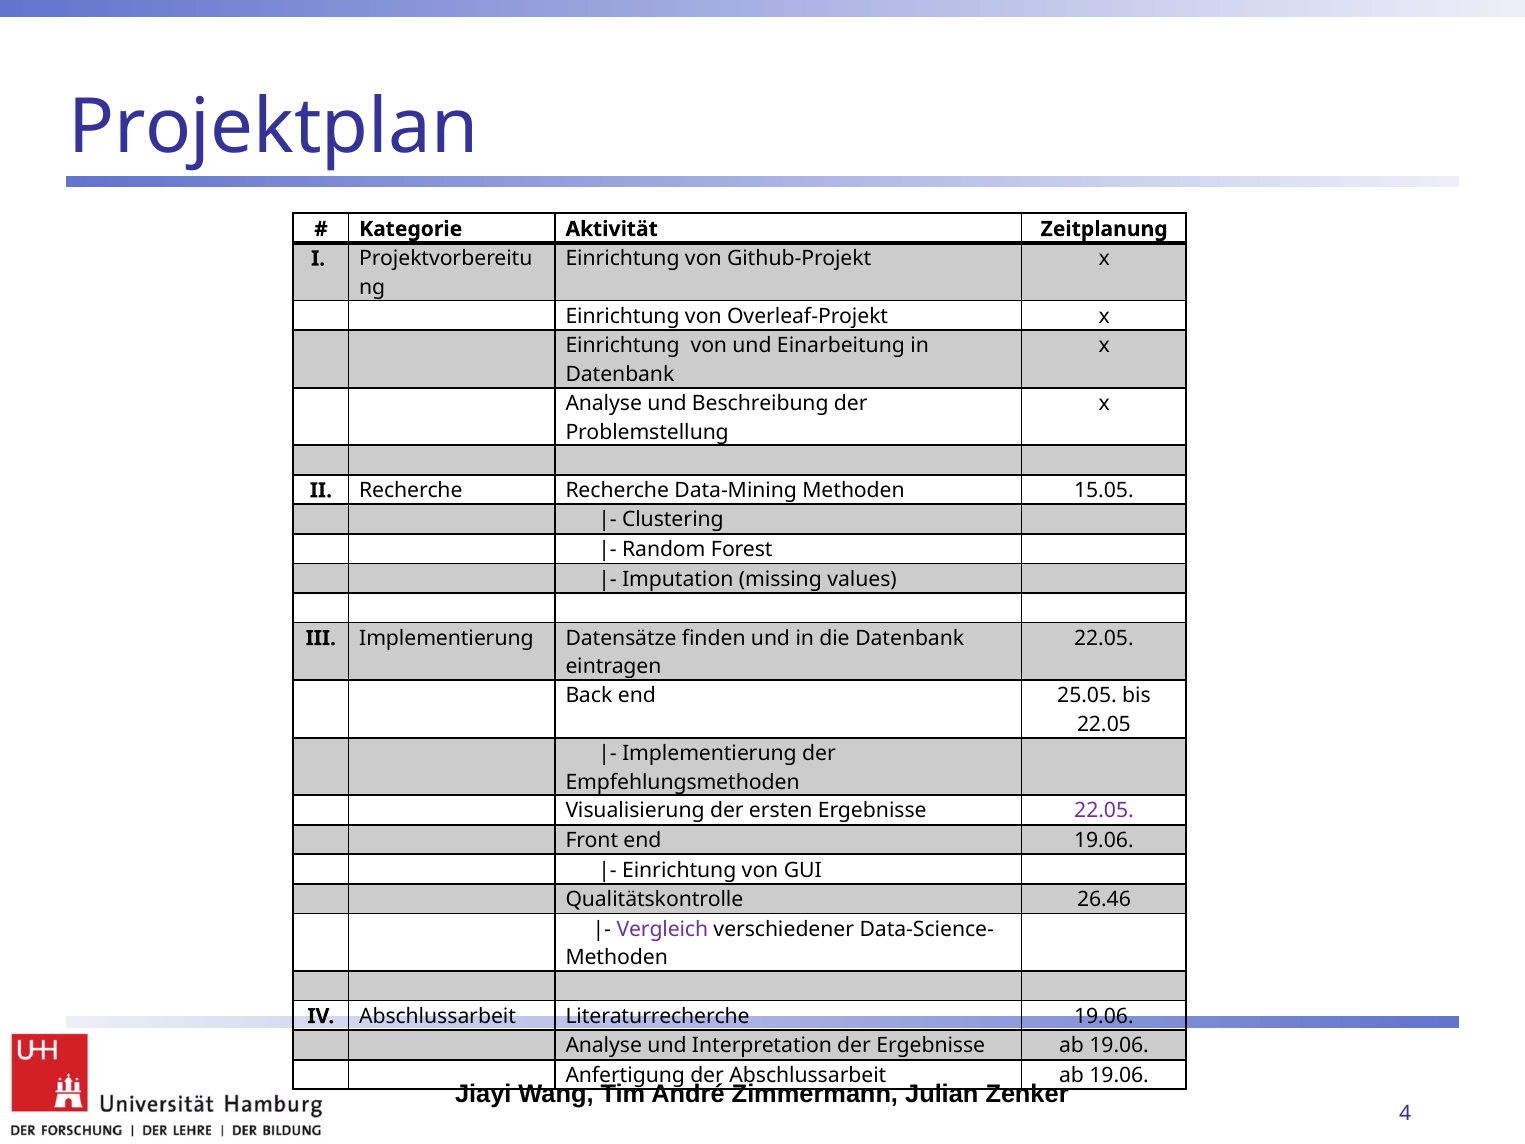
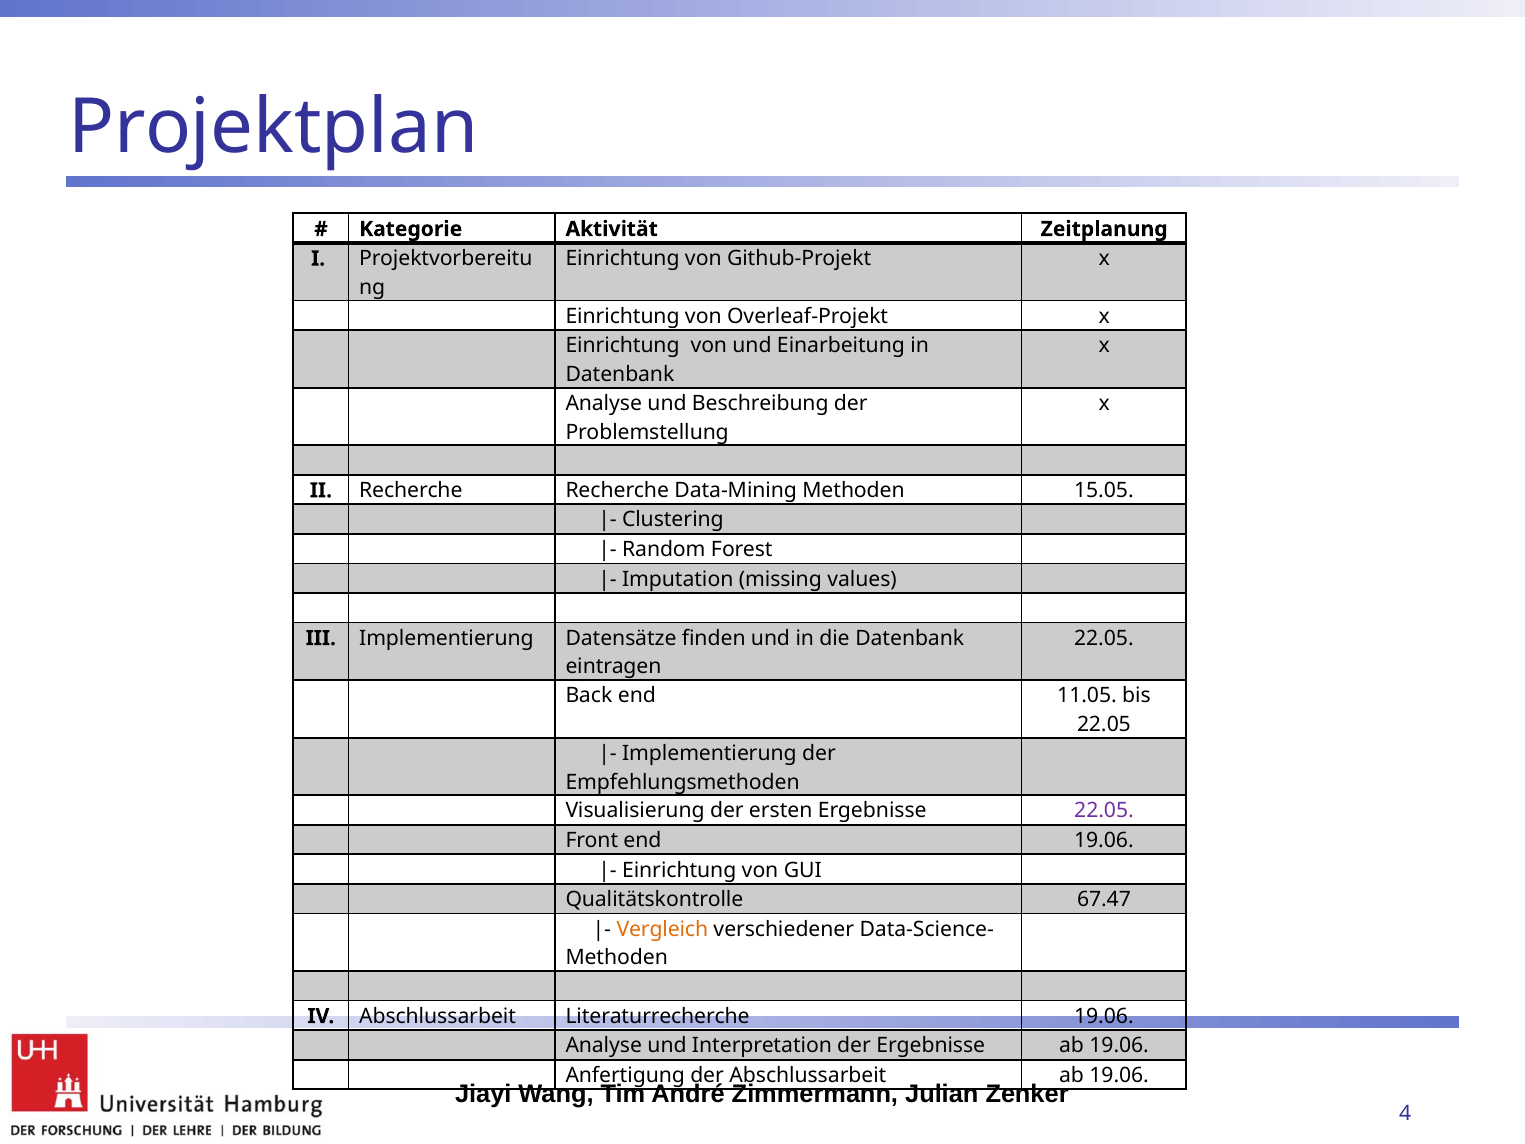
25.05: 25.05 -> 11.05
26.46: 26.46 -> 67.47
Vergleich colour: purple -> orange
